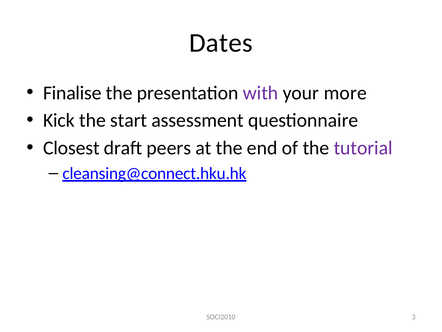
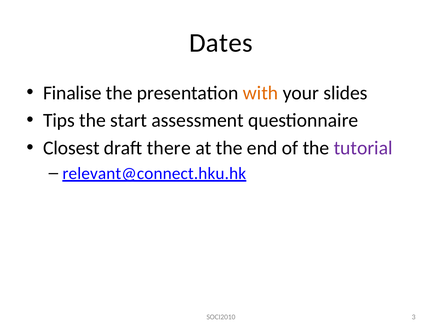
with colour: purple -> orange
more: more -> slides
Kick: Kick -> Tips
peers: peers -> there
cleansing@connect.hku.hk: cleansing@connect.hku.hk -> relevant@connect.hku.hk
